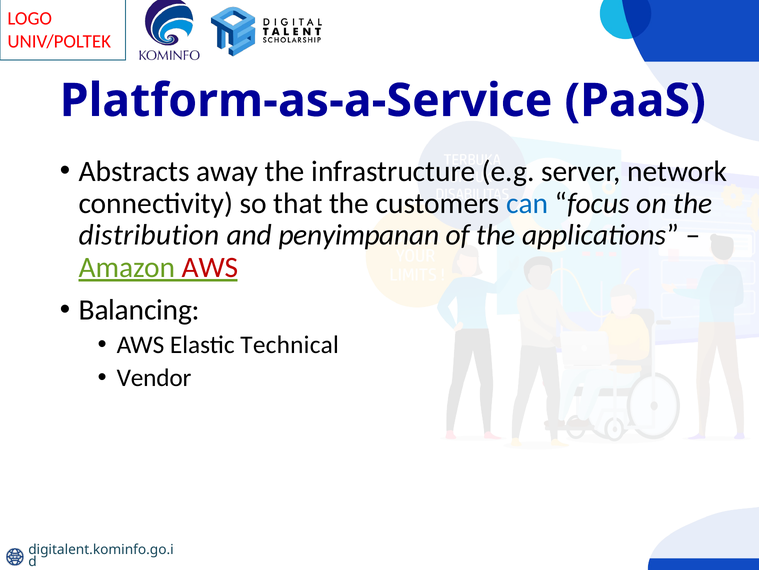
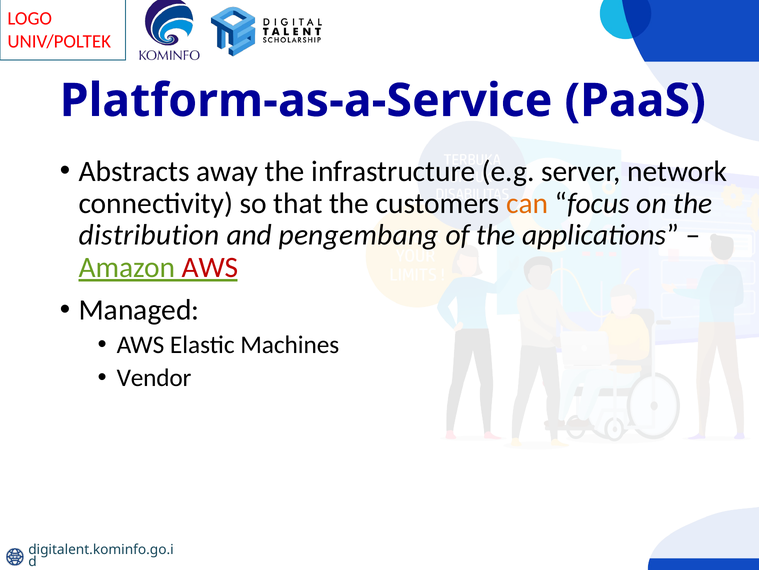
can colour: blue -> orange
penyimpanan: penyimpanan -> pengembang
Balancing: Balancing -> Managed
Technical: Technical -> Machines
